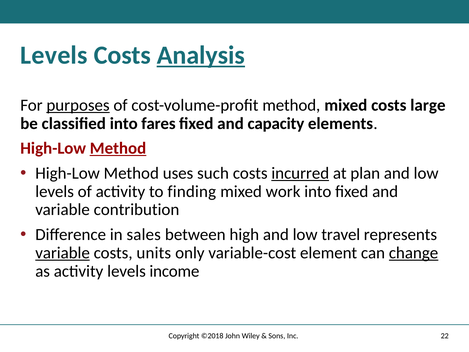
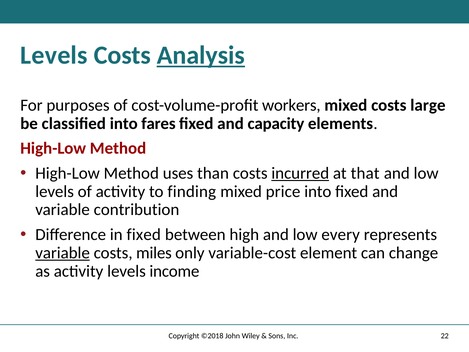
purposes underline: present -> none
cost-volume-profit method: method -> workers
Method at (118, 148) underline: present -> none
such: such -> than
plan: plan -> that
work: work -> price
in sales: sales -> fixed
travel: travel -> every
units: units -> miles
change underline: present -> none
